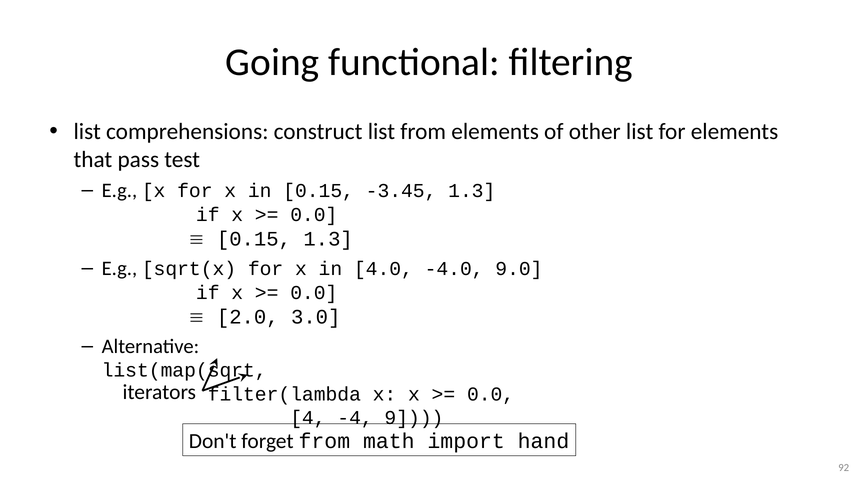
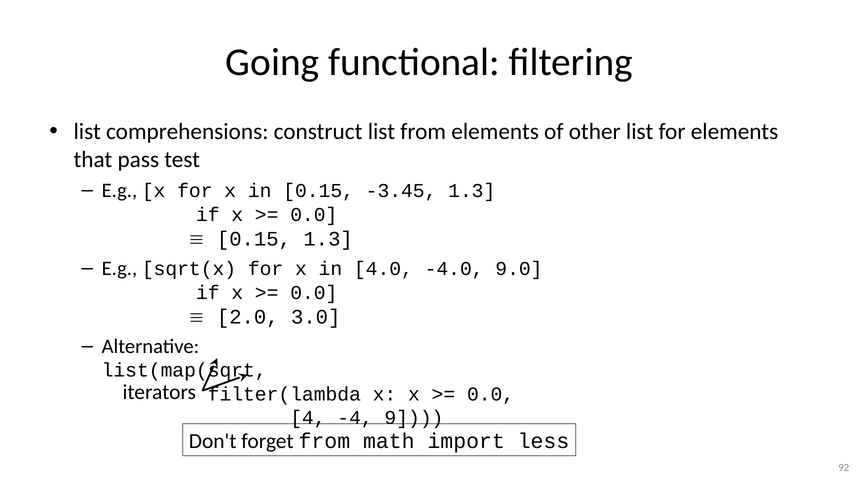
hand: hand -> less
